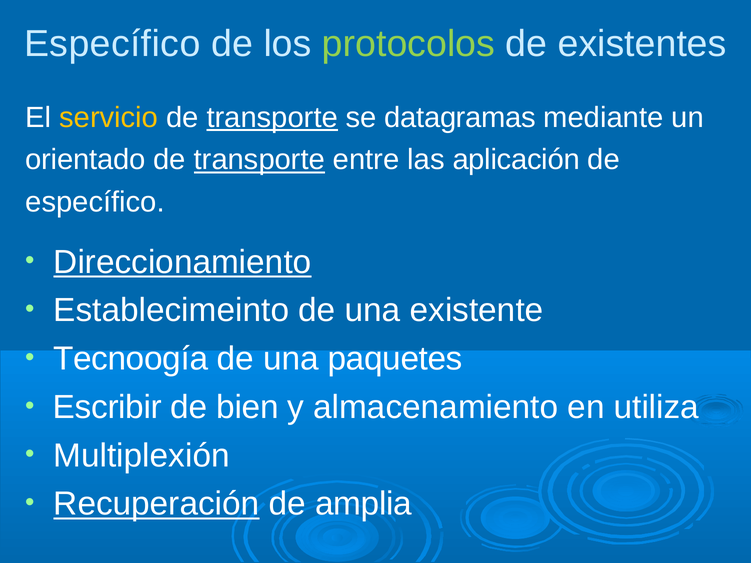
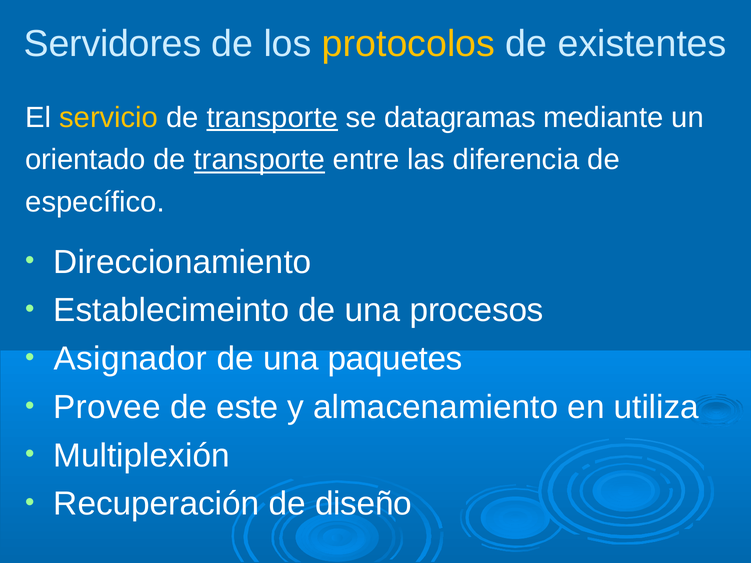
Específico at (112, 44): Específico -> Servidores
protocolos colour: light green -> yellow
aplicación: aplicación -> diferencia
Direccionamiento underline: present -> none
existente: existente -> procesos
Tecnoogía: Tecnoogía -> Asignador
Escribir: Escribir -> Provee
bien: bien -> este
Recuperación underline: present -> none
amplia: amplia -> diseño
